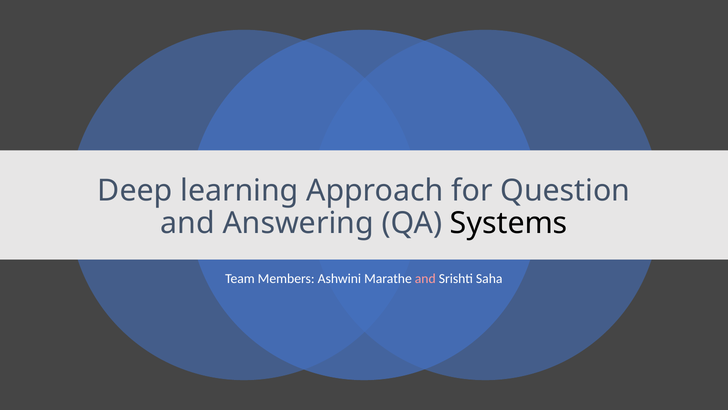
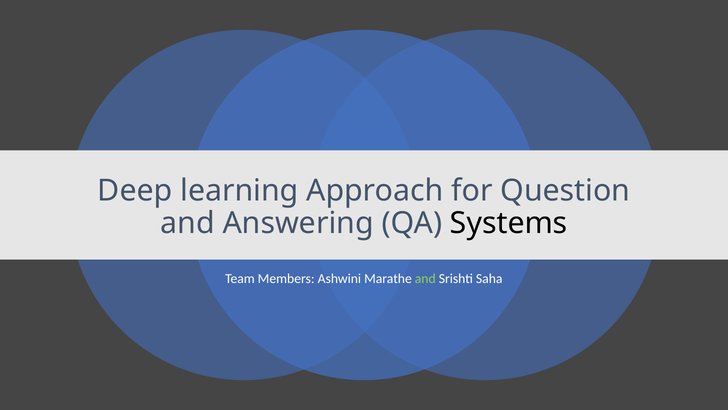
and at (425, 278) colour: pink -> light green
